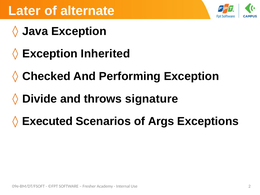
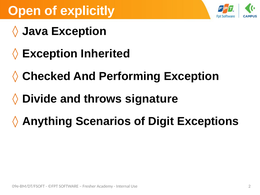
Later: Later -> Open
alternate: alternate -> explicitly
Executed: Executed -> Anything
Args: Args -> Digit
